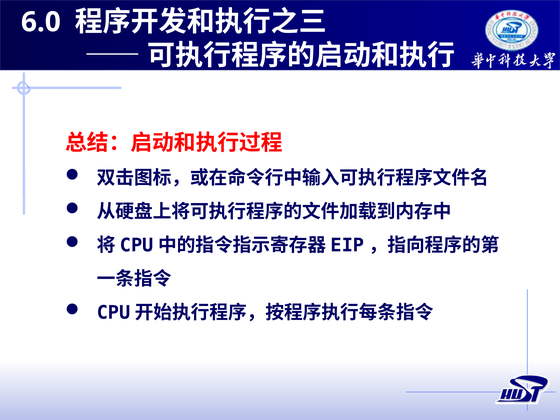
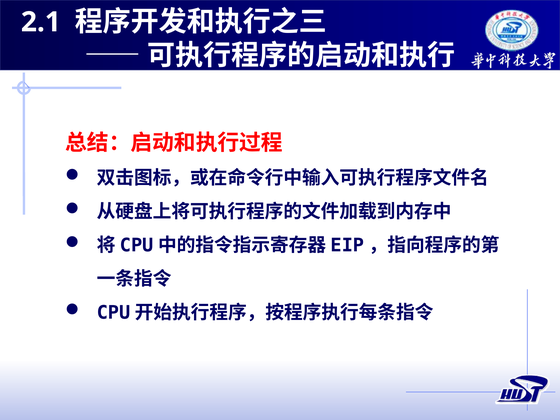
6.0: 6.0 -> 2.1
